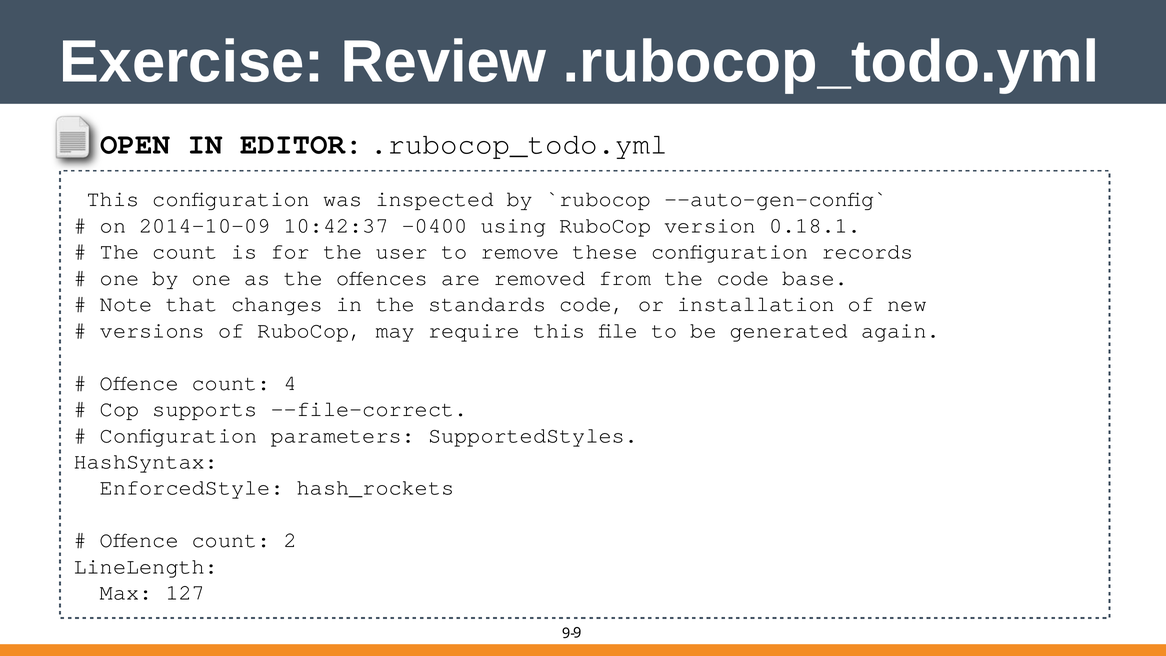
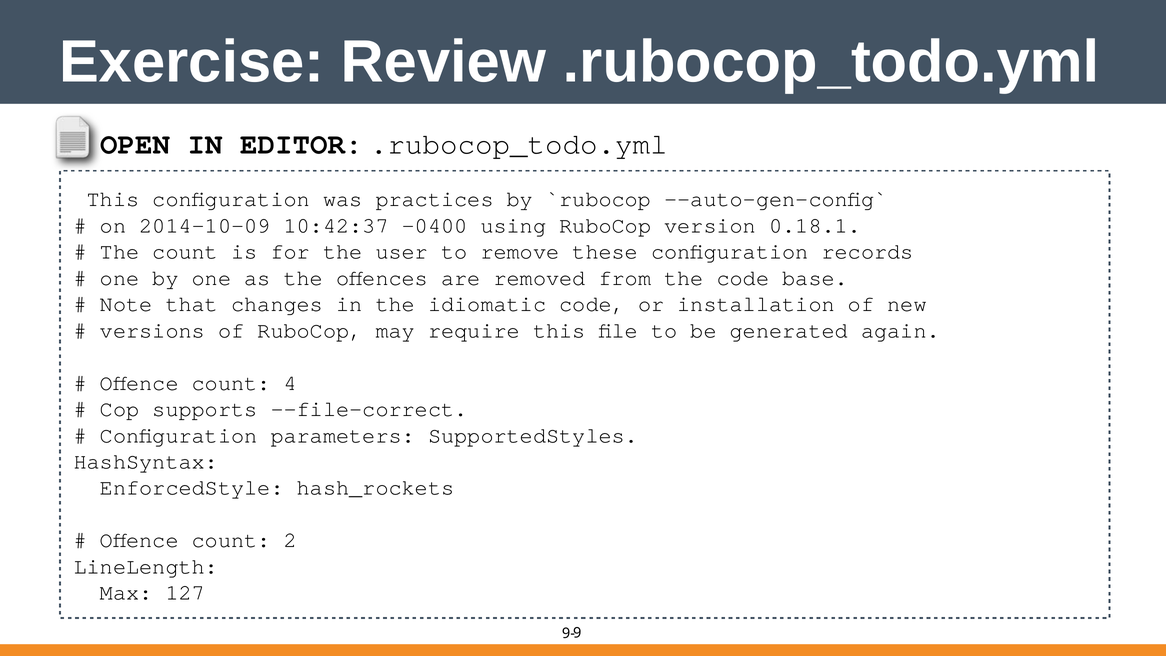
inspected: inspected -> practices
standards: standards -> idiomatic
